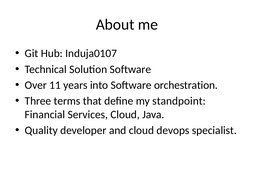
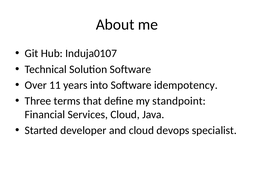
orchestration: orchestration -> idempotency
Quality: Quality -> Started
